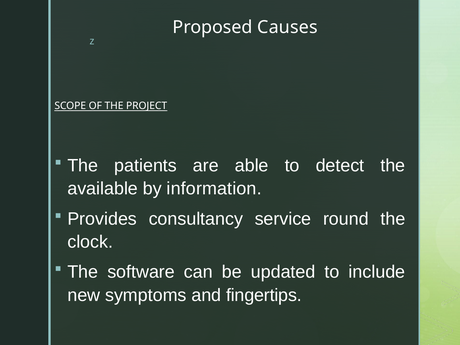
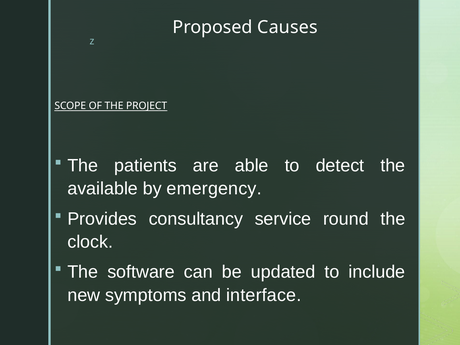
information: information -> emergency
fingertips: fingertips -> interface
